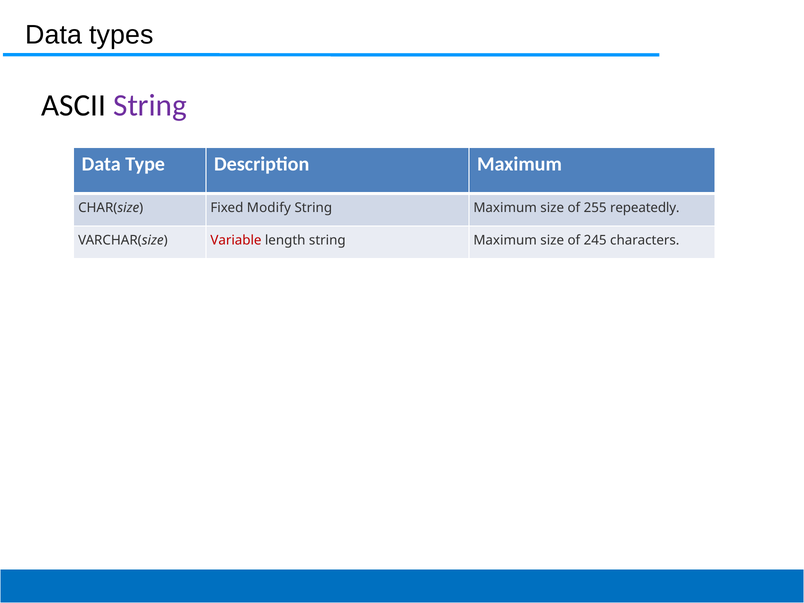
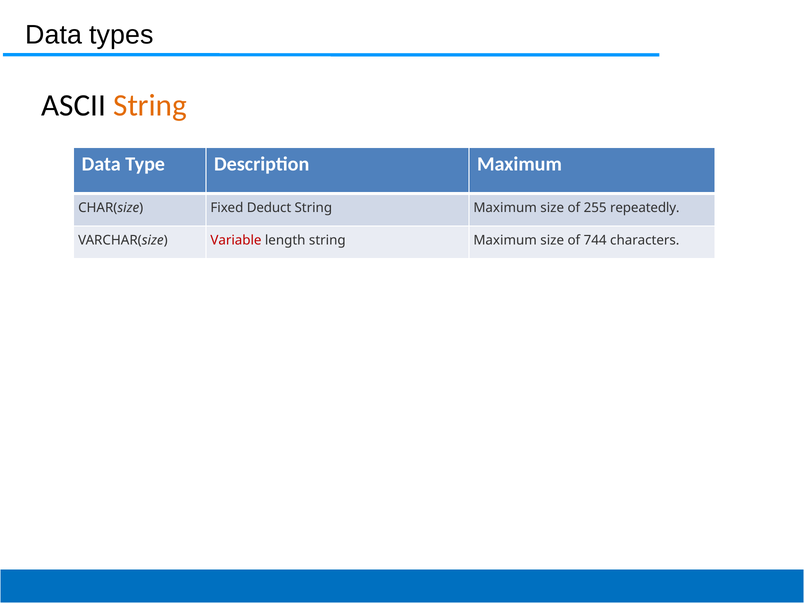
String at (150, 105) colour: purple -> orange
Modify: Modify -> Deduct
245: 245 -> 744
